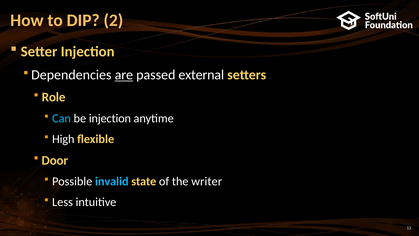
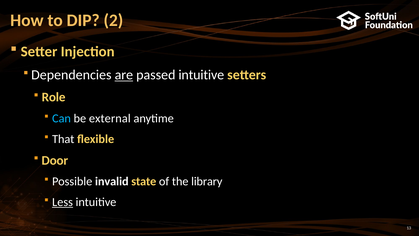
passed external: external -> intuitive
be injection: injection -> external
High: High -> That
invalid colour: light blue -> white
writer: writer -> library
Less underline: none -> present
